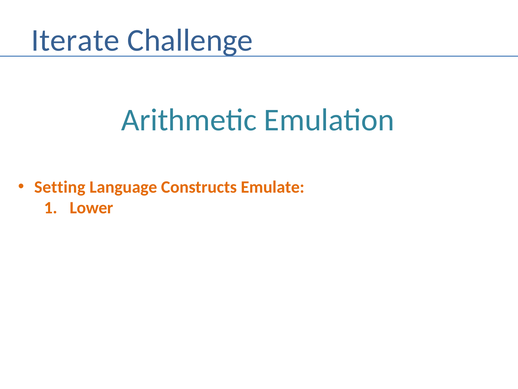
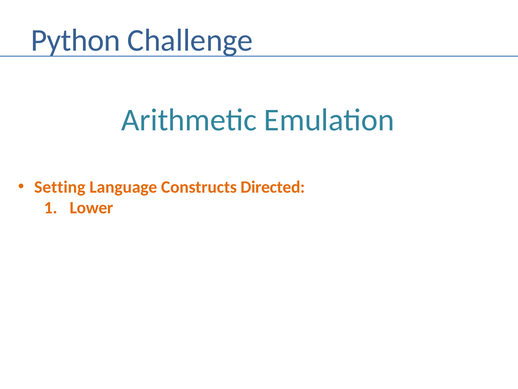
Iterate: Iterate -> Python
Emulate: Emulate -> Directed
